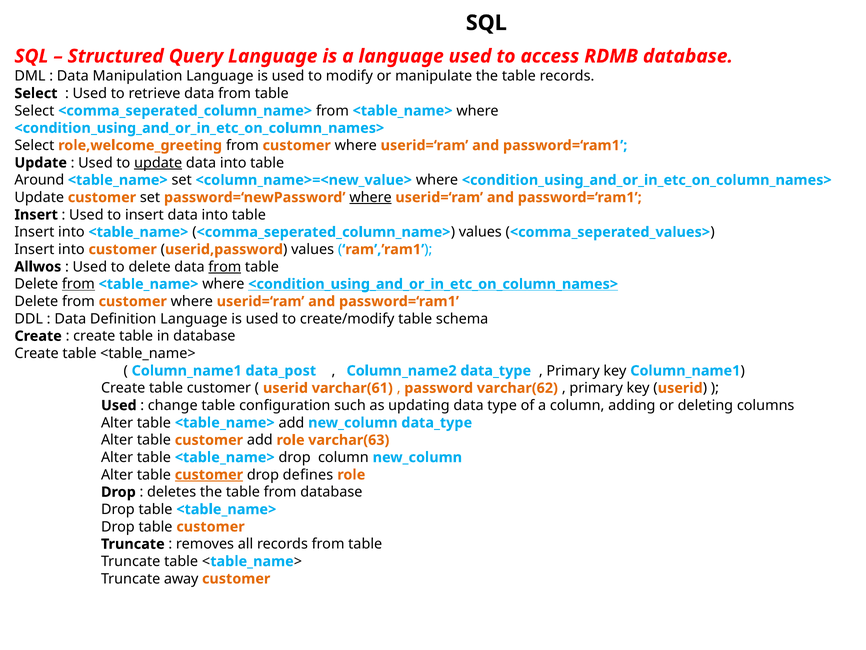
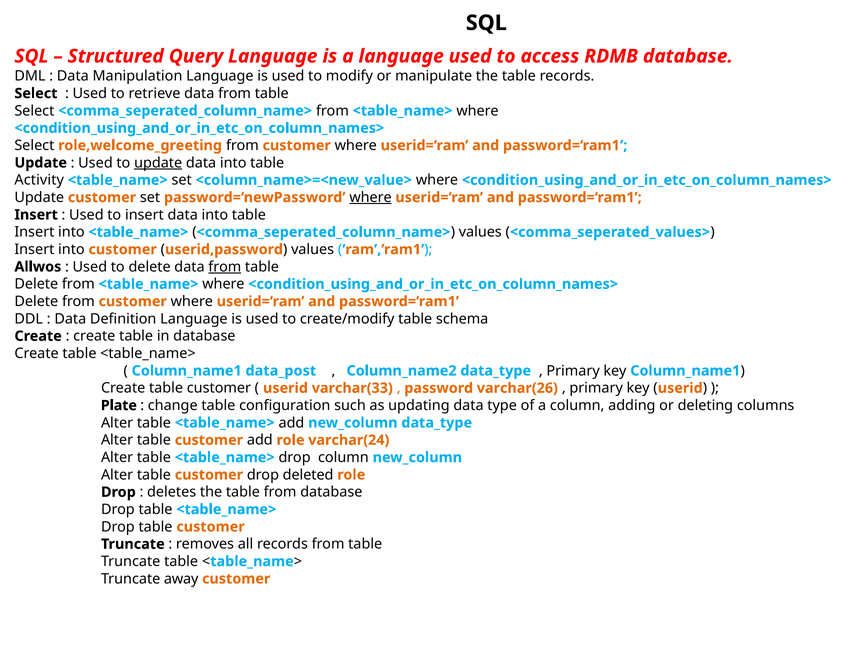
Around: Around -> Activity
from at (78, 284) underline: present -> none
<condition_using_and_or_in_etc_on_column_names> at (433, 284) underline: present -> none
varchar(61: varchar(61 -> varchar(33
varchar(62: varchar(62 -> varchar(26
Used at (119, 405): Used -> Plate
varchar(63: varchar(63 -> varchar(24
customer at (209, 474) underline: present -> none
defines: defines -> deleted
